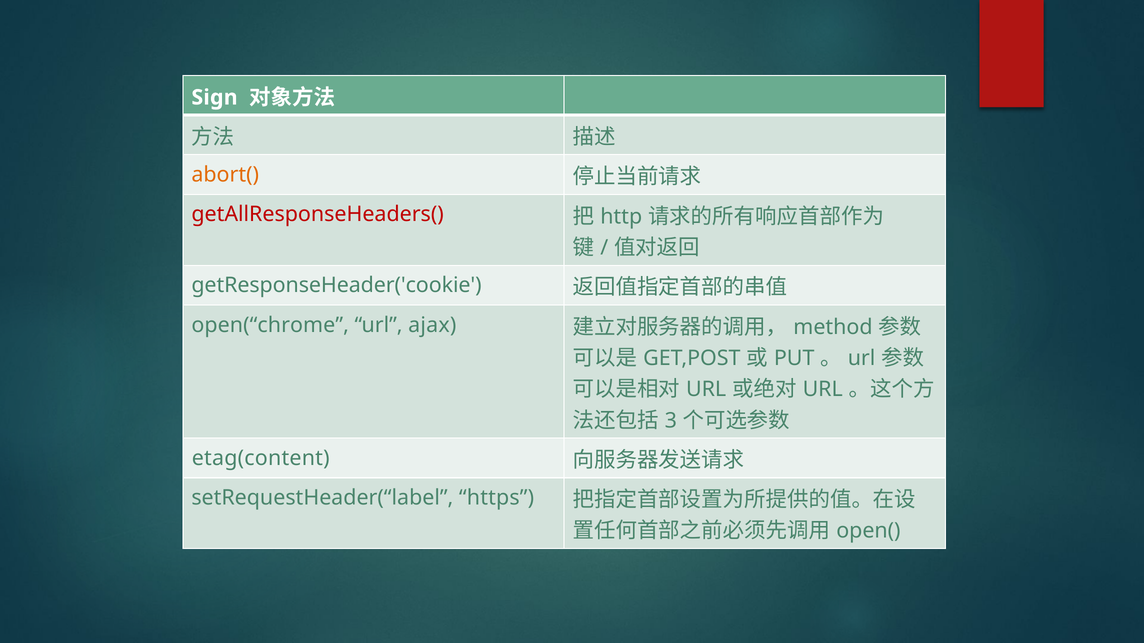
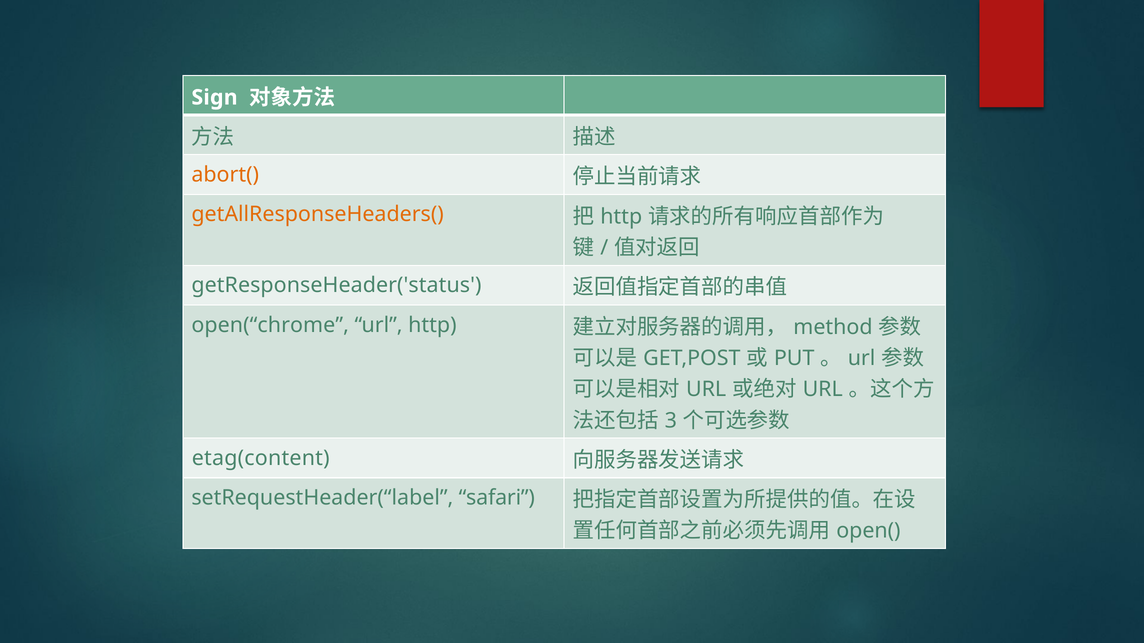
getAllResponseHeaders( colour: red -> orange
getResponseHeader('cookie: getResponseHeader('cookie -> getResponseHeader('status
url ajax: ajax -> http
https: https -> safari
